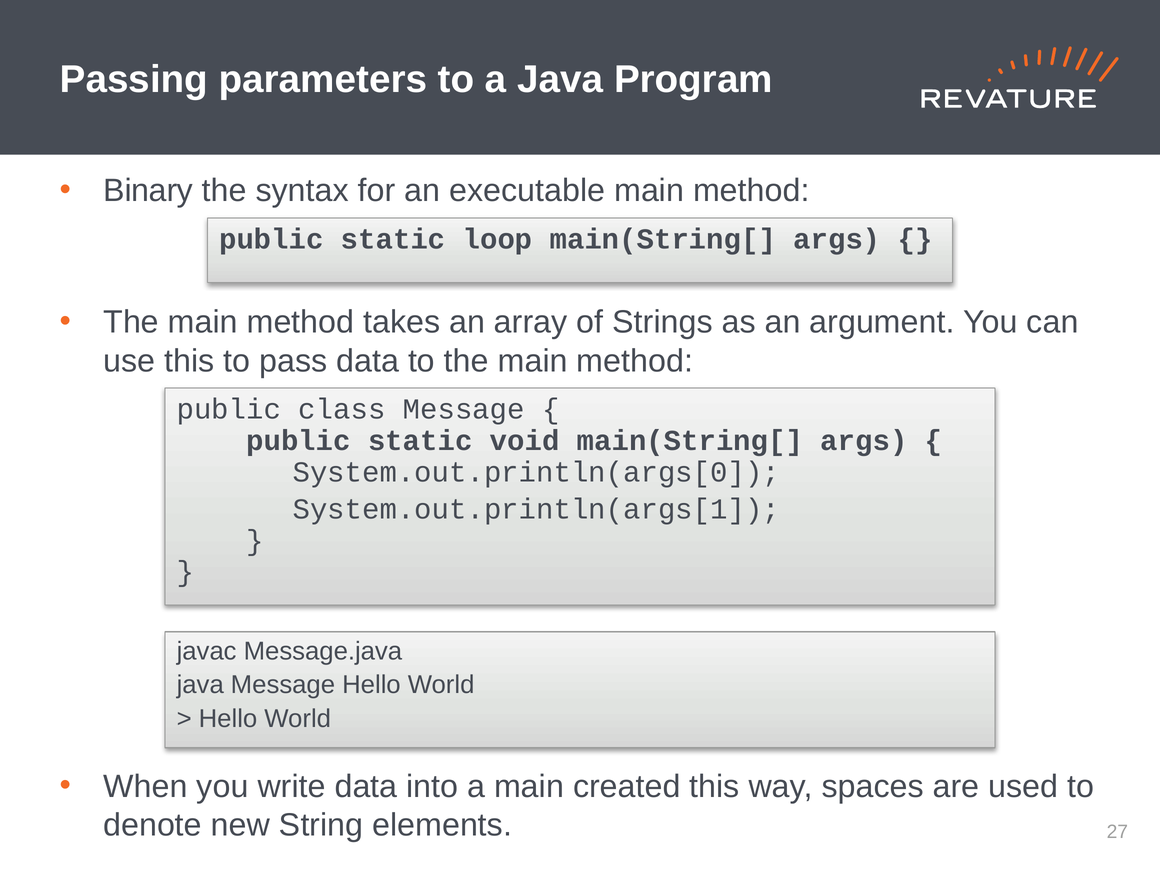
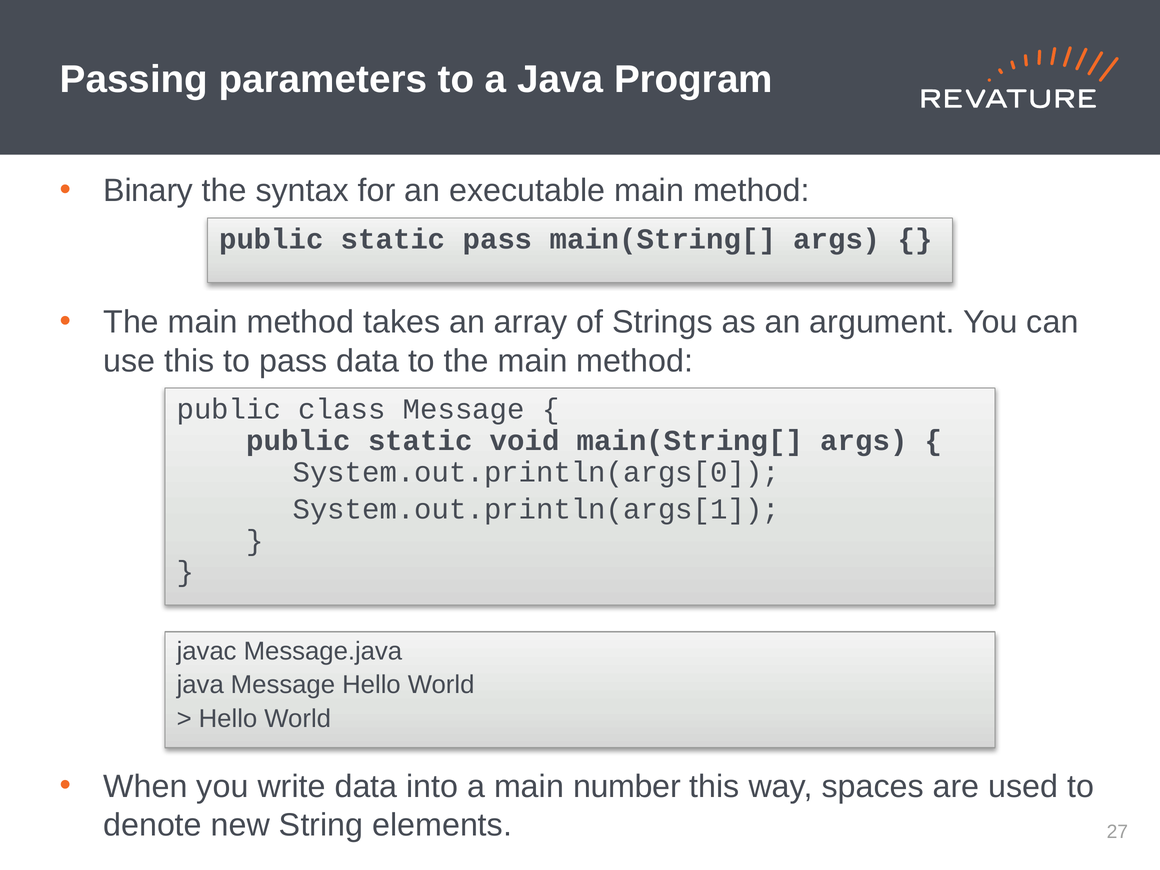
static loop: loop -> pass
created: created -> number
